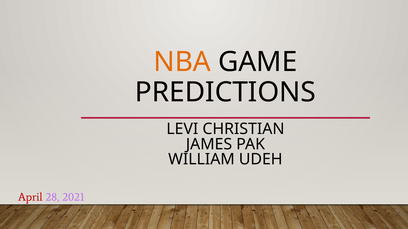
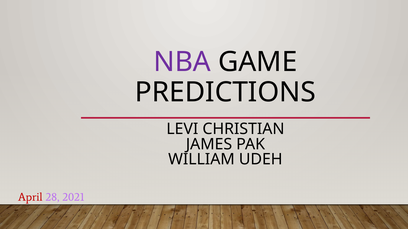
NBA colour: orange -> purple
